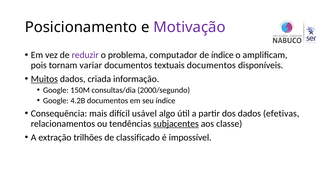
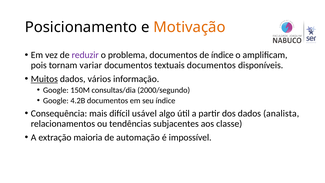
Motivação colour: purple -> orange
problema computador: computador -> documentos
criada: criada -> vários
efetivas: efetivas -> analista
subjacentes underline: present -> none
trilhões: trilhões -> maioria
classificado: classificado -> automação
